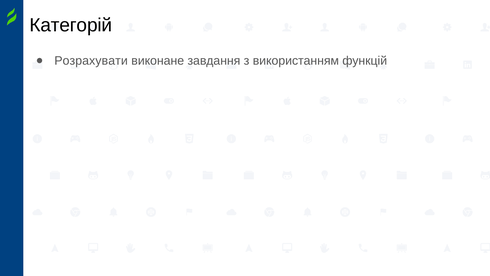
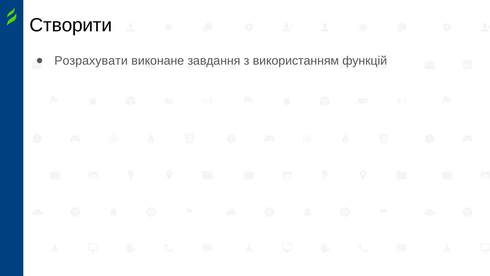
Категорій: Категорій -> Створити
